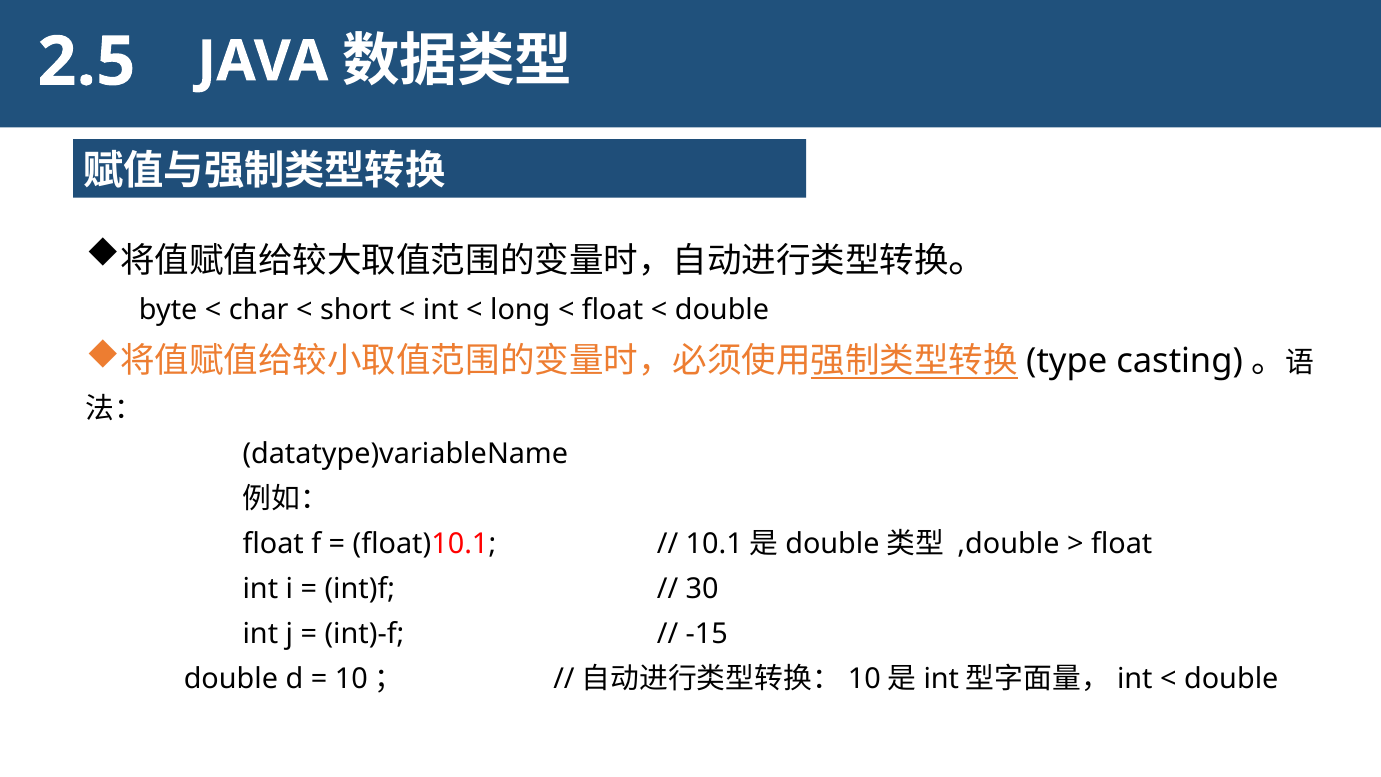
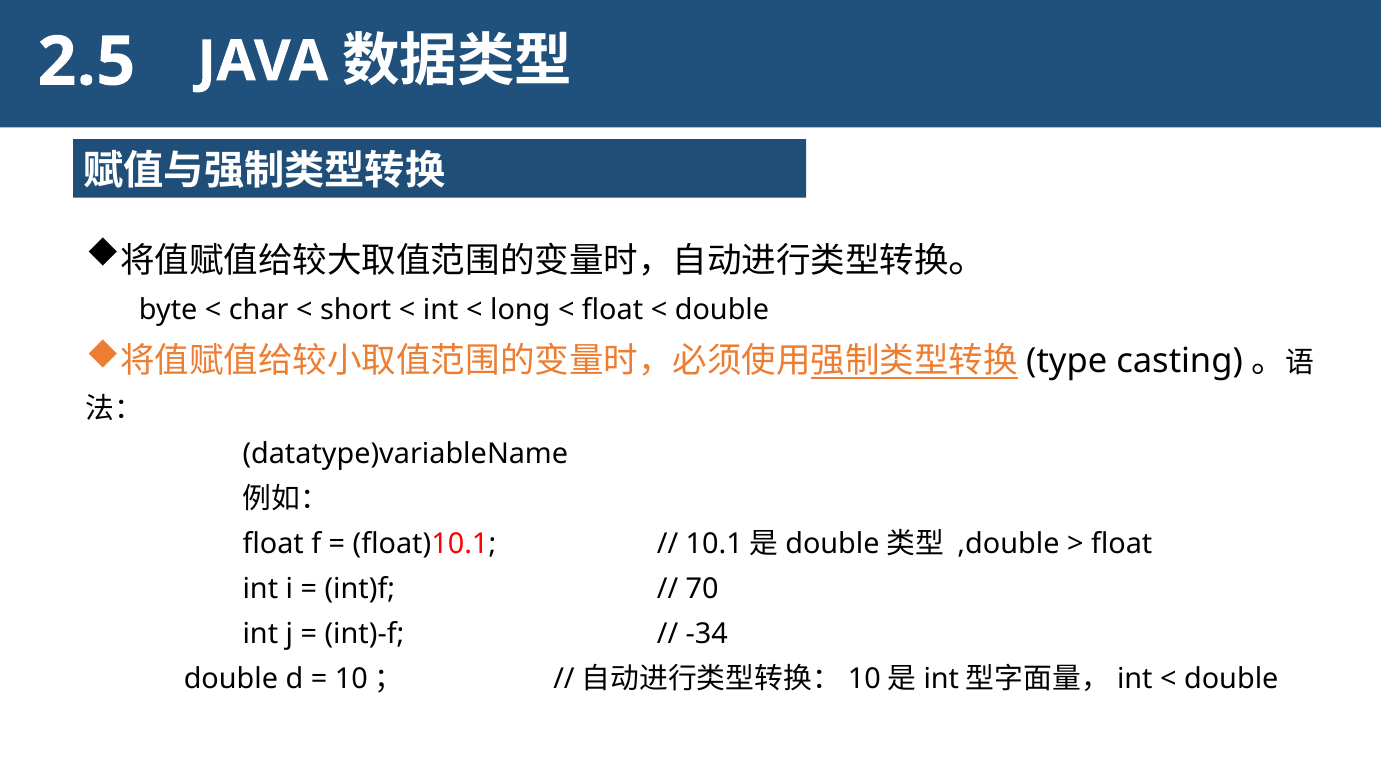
30: 30 -> 70
-15: -15 -> -34
